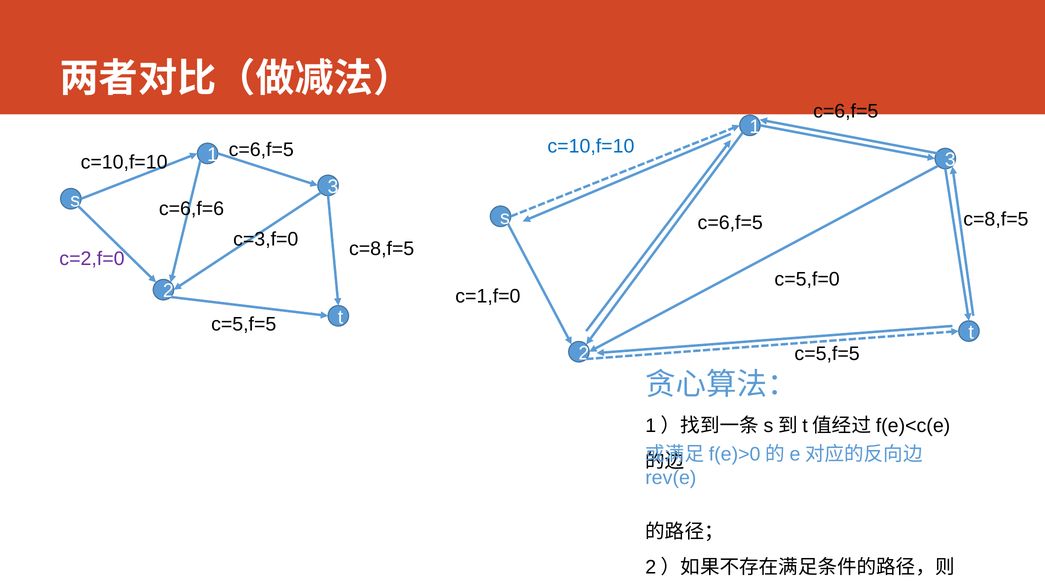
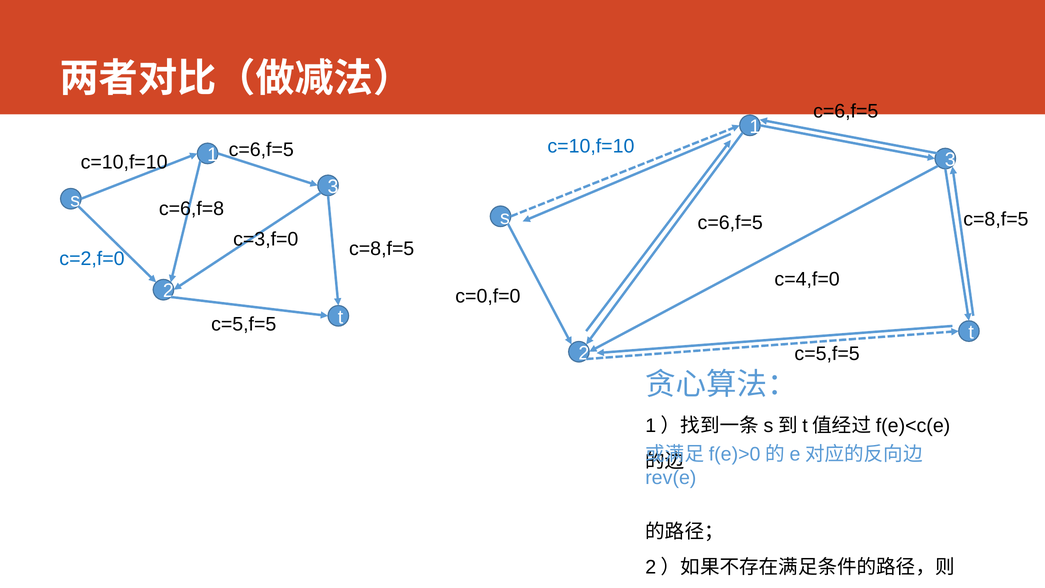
c=6,f=6: c=6,f=6 -> c=6,f=8
c=2,f=0 colour: purple -> blue
c=5,f=0: c=5,f=0 -> c=4,f=0
c=1,f=0: c=1,f=0 -> c=0,f=0
